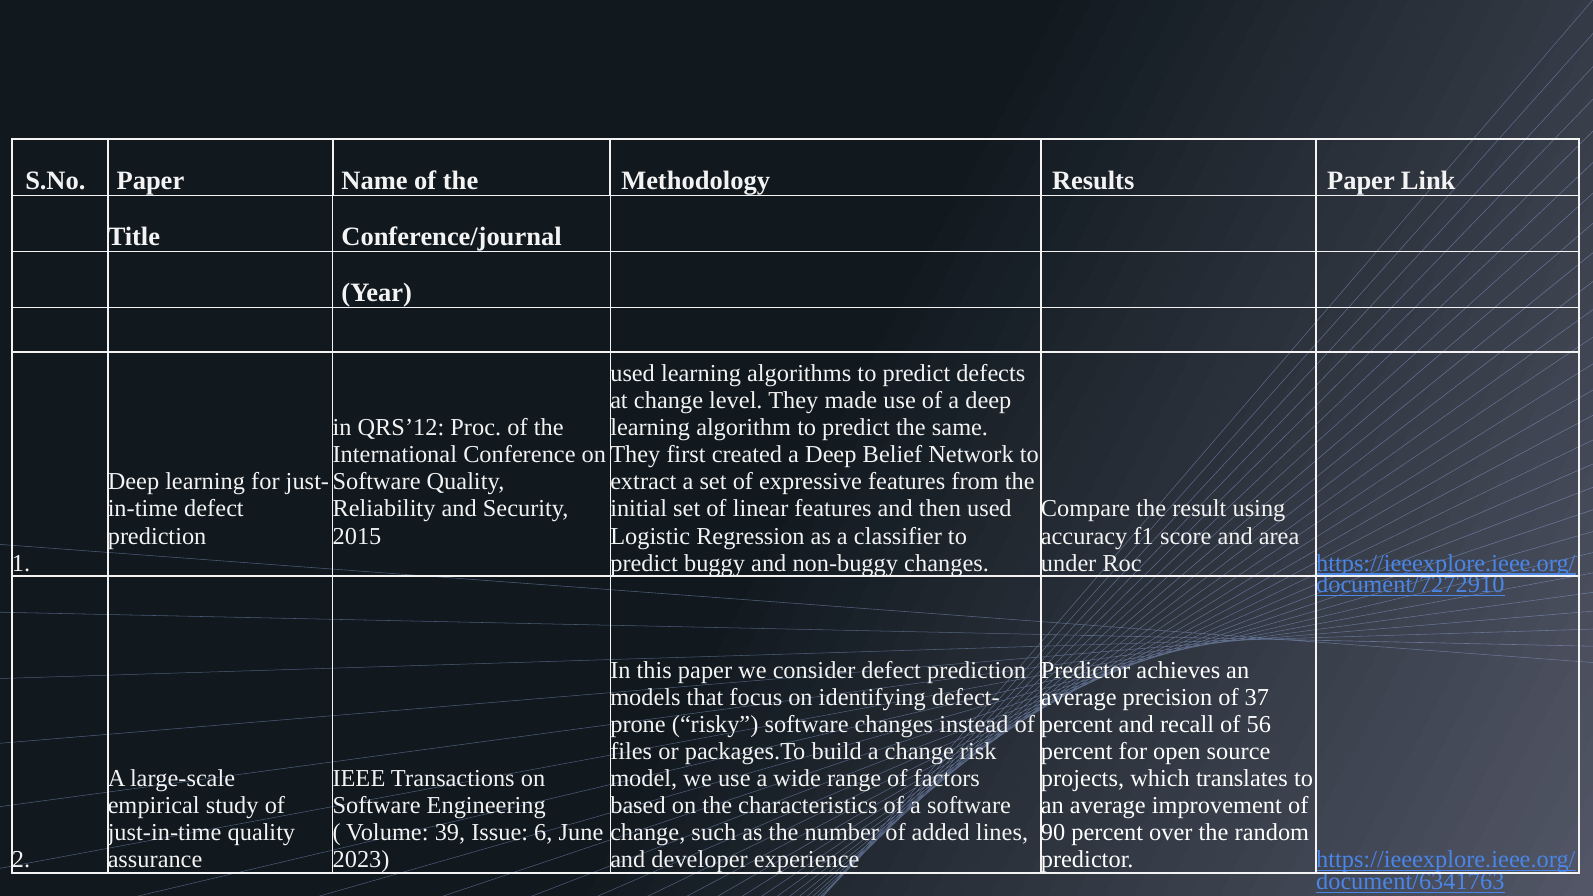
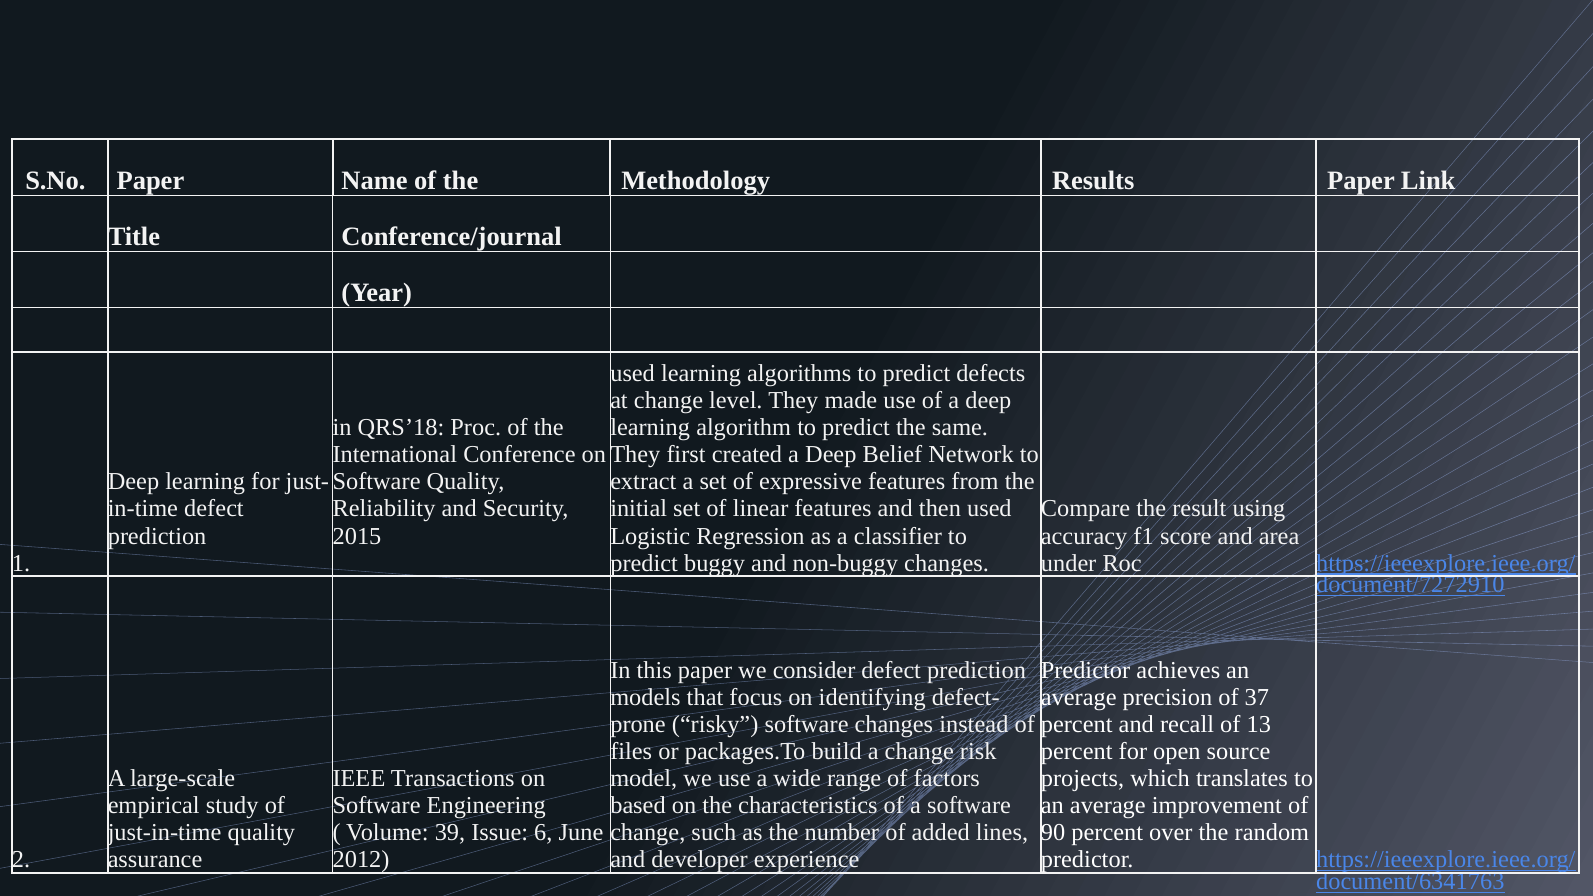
QRS’12: QRS’12 -> QRS’18
56: 56 -> 13
2023: 2023 -> 2012
